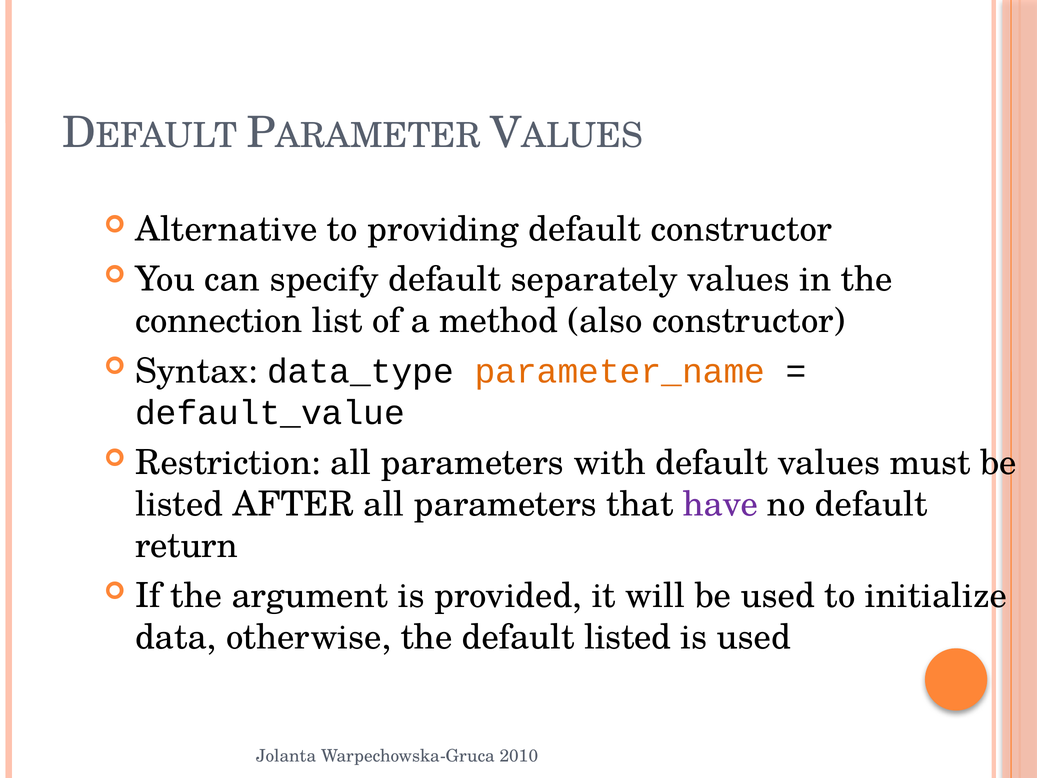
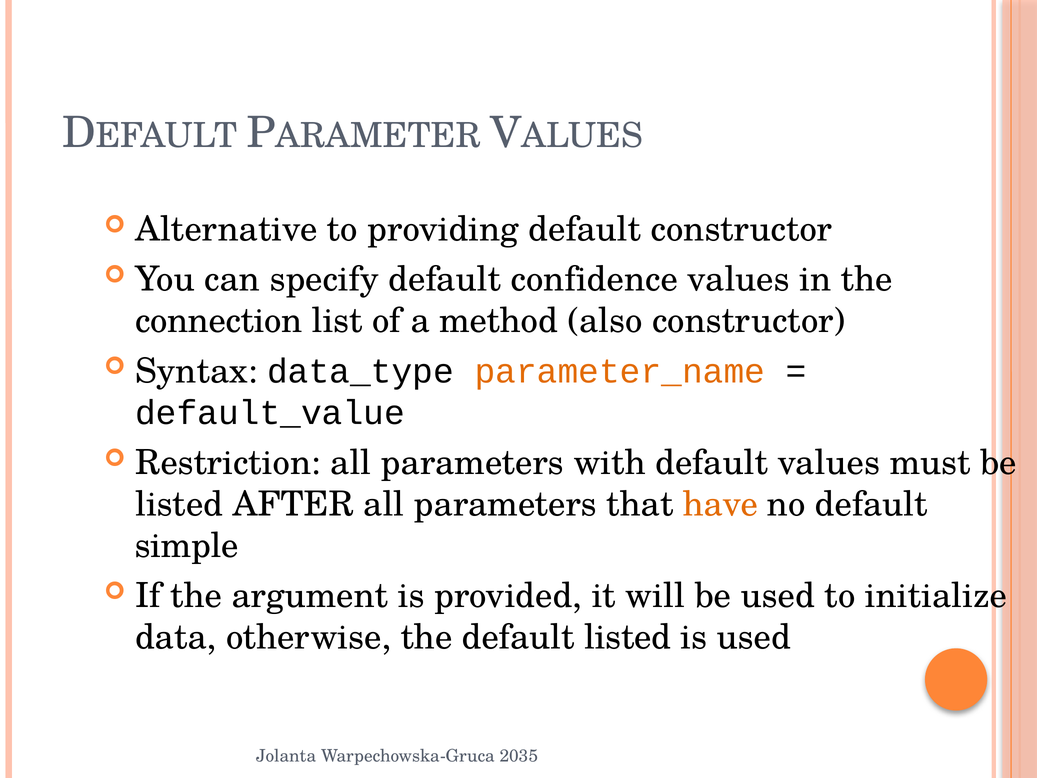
separately: separately -> confidence
have colour: purple -> orange
return: return -> simple
2010: 2010 -> 2035
